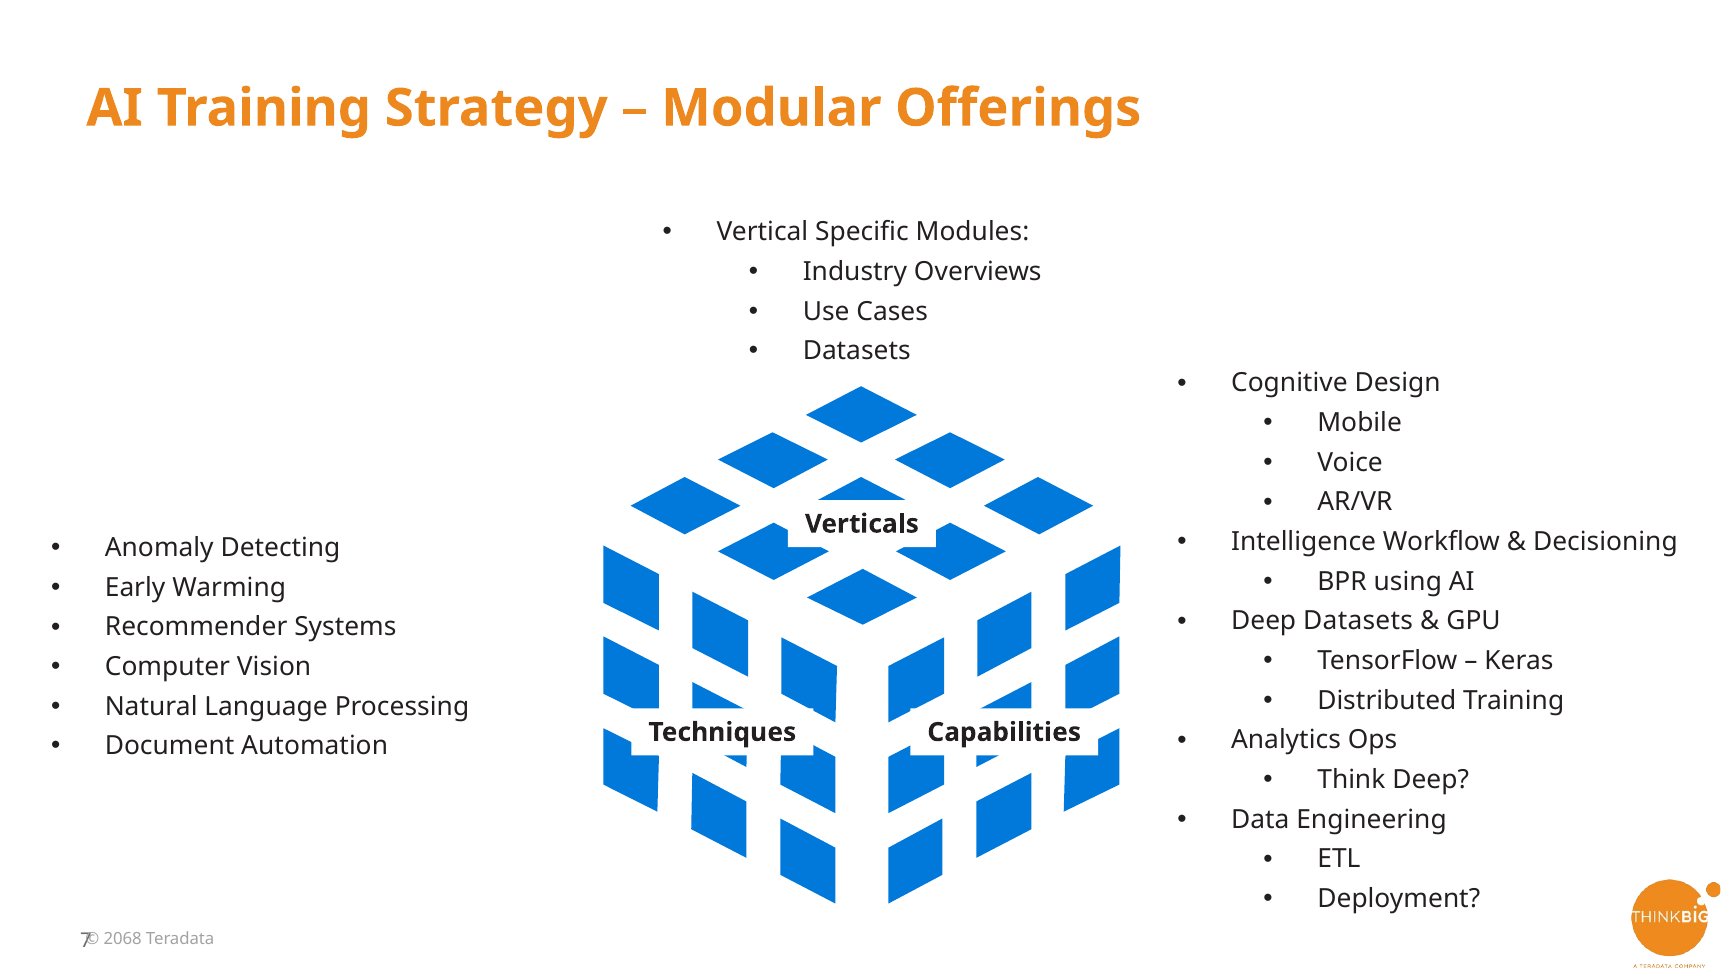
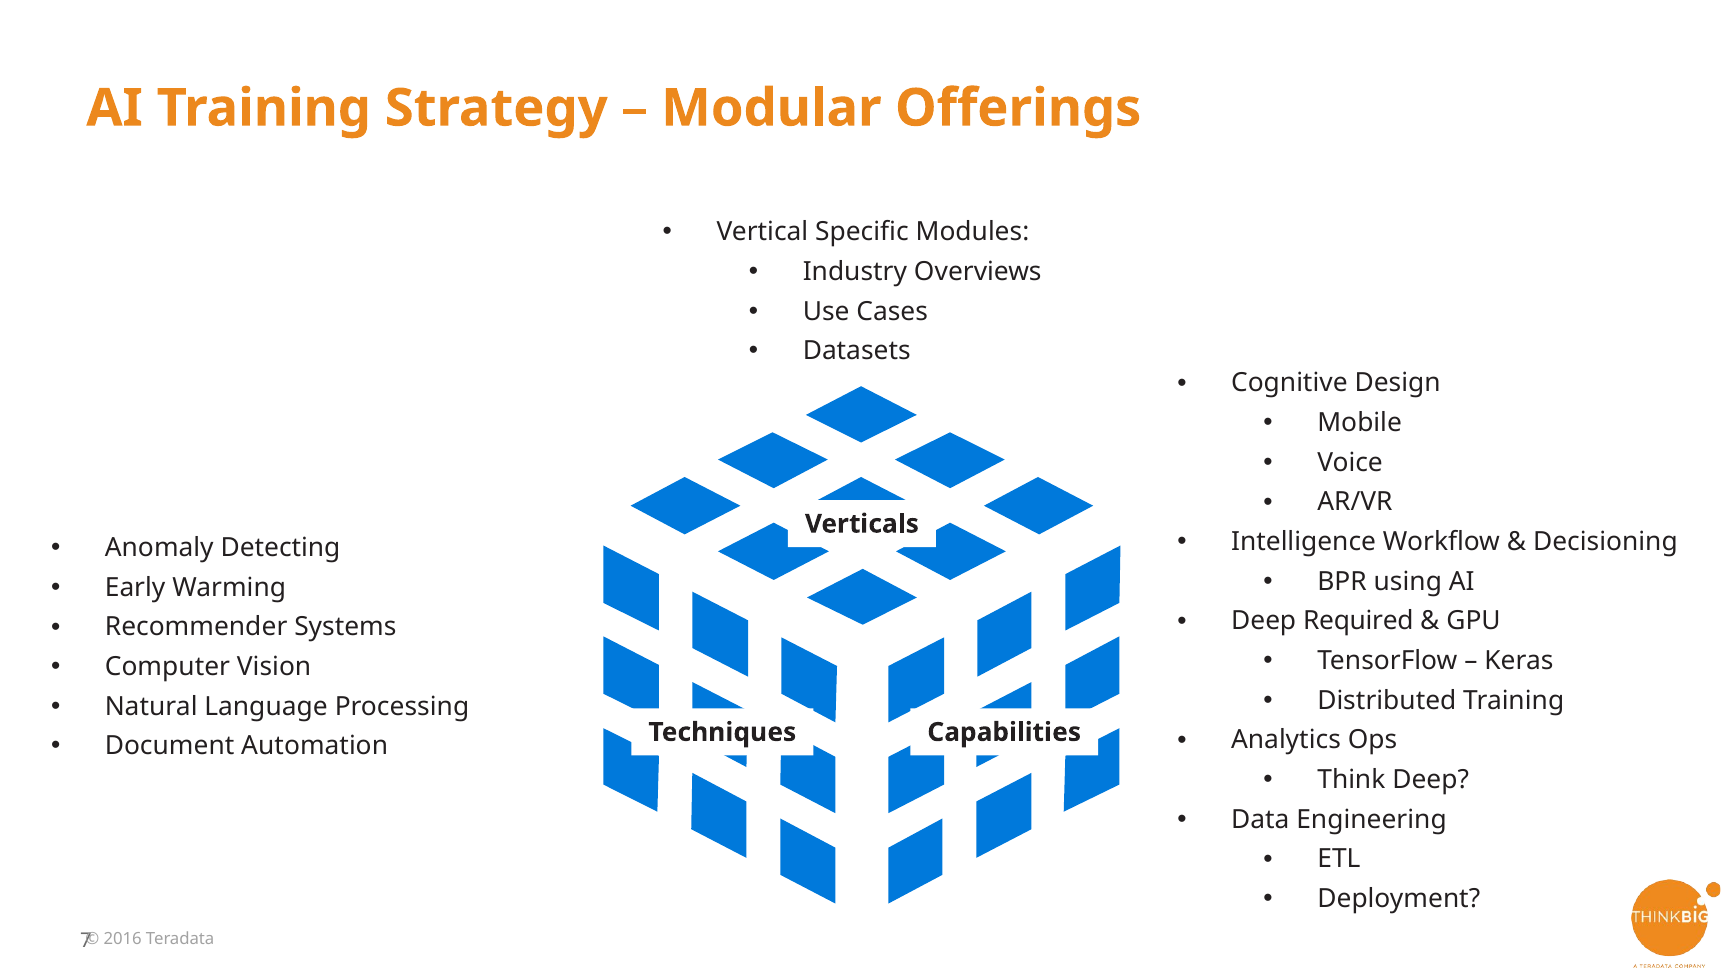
Deep Datasets: Datasets -> Required
2068: 2068 -> 2016
